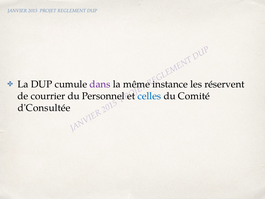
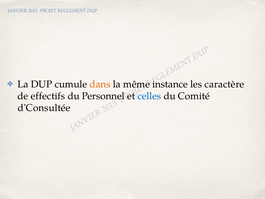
dans colour: purple -> orange
réservent: réservent -> caractère
courrier: courrier -> effectifs
